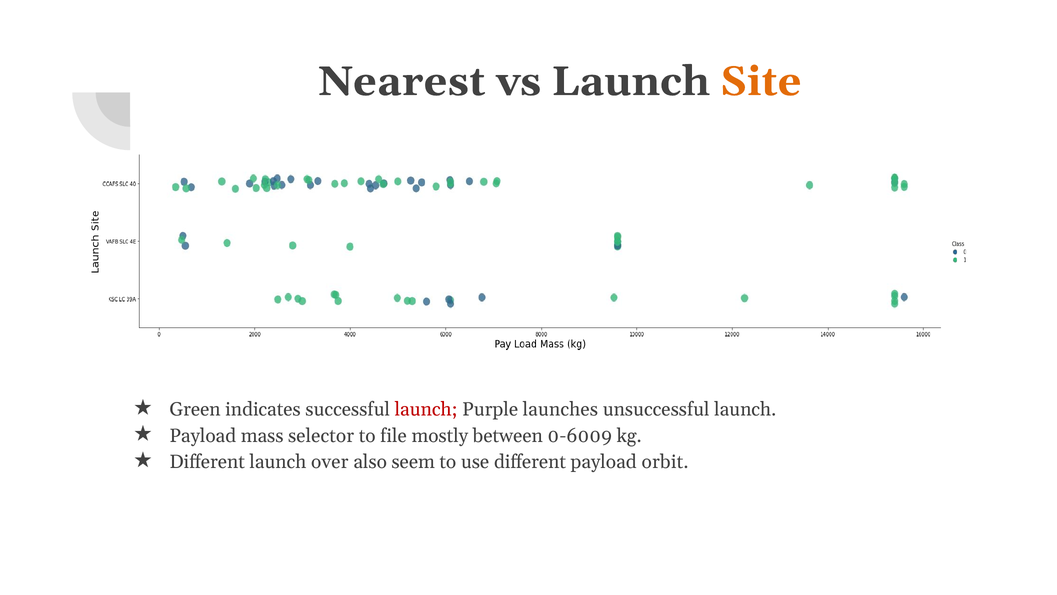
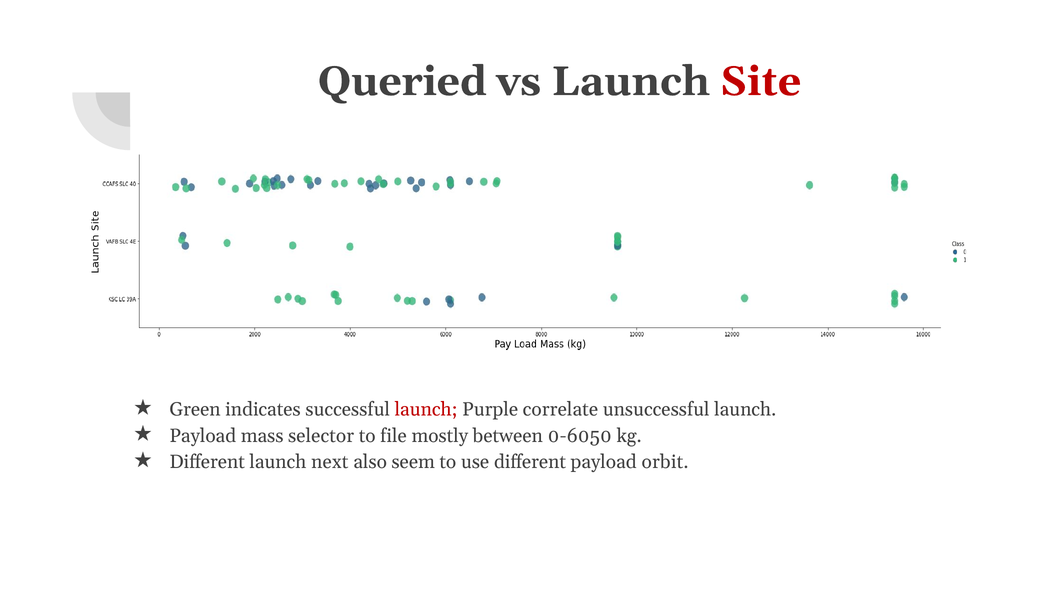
Nearest: Nearest -> Queried
Site colour: orange -> red
launches: launches -> correlate
0-6009: 0-6009 -> 0-6050
over: over -> next
